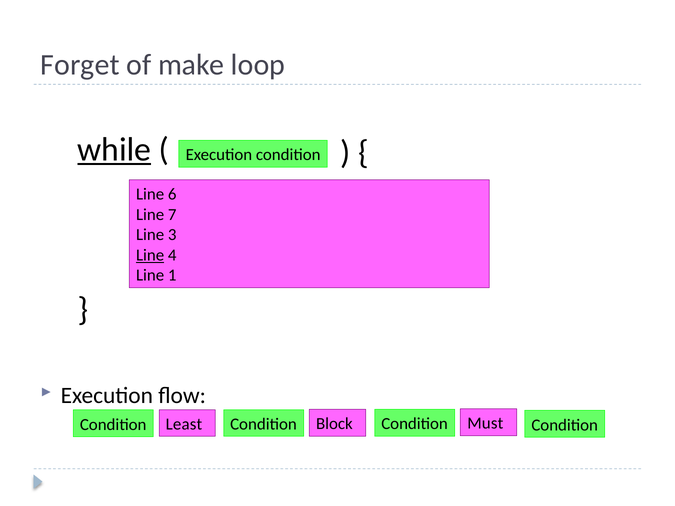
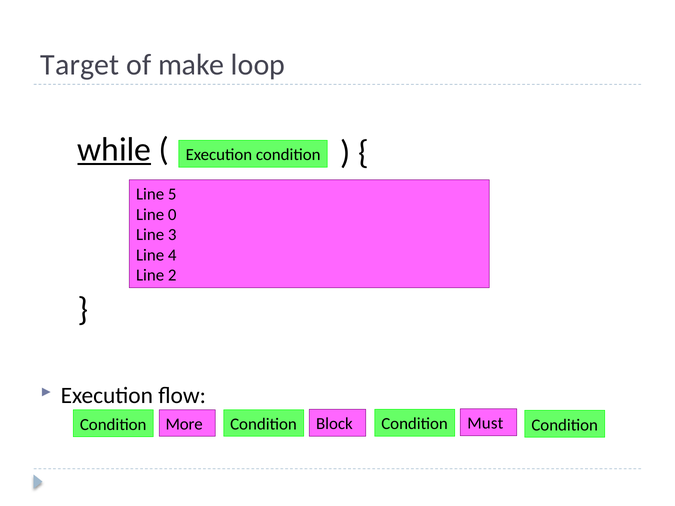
Forget: Forget -> Target
6: 6 -> 5
7: 7 -> 0
Line at (150, 255) underline: present -> none
1: 1 -> 2
Least: Least -> More
